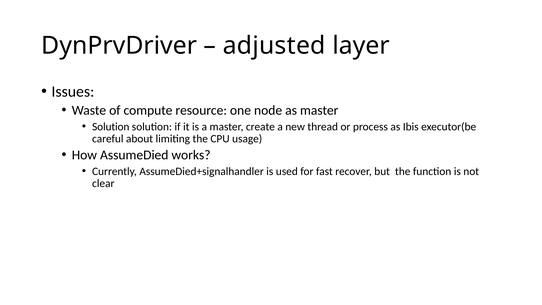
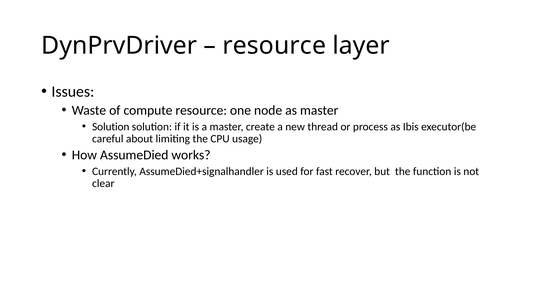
adjusted at (274, 46): adjusted -> resource
